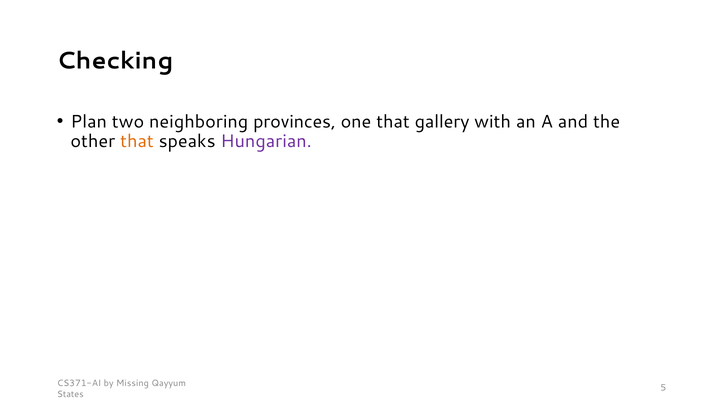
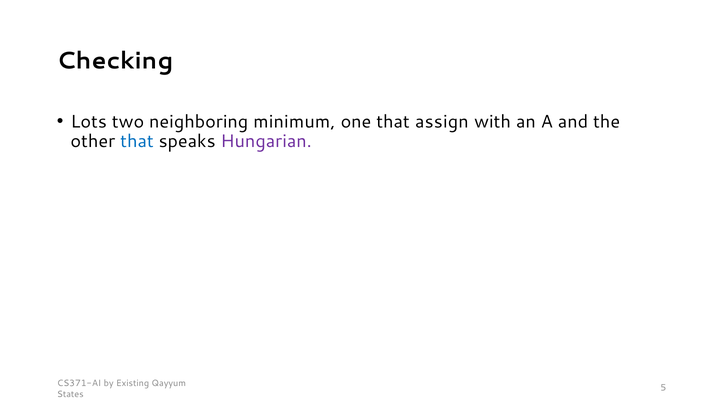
Plan: Plan -> Lots
provinces: provinces -> minimum
gallery: gallery -> assign
that at (137, 141) colour: orange -> blue
Missing: Missing -> Existing
